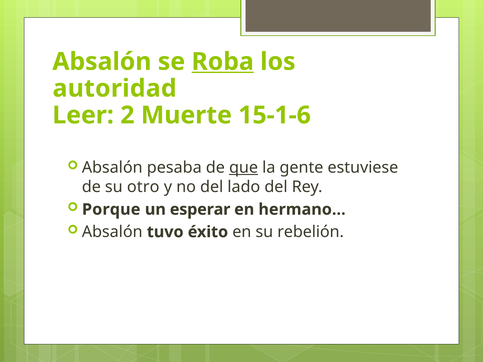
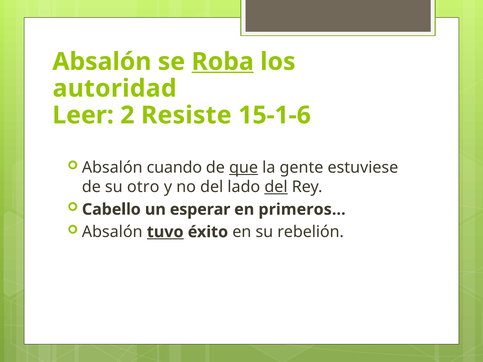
Muerte: Muerte -> Resiste
pesaba: pesaba -> cuando
del at (276, 187) underline: none -> present
Porque: Porque -> Cabello
hermano…: hermano… -> primeros…
tuvo underline: none -> present
